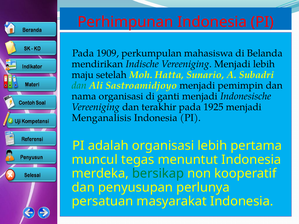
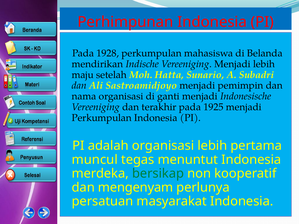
1909: 1909 -> 1928
dan at (79, 86) colour: green -> black
Menganalisis at (102, 118): Menganalisis -> Perkumpulan
penyusupan: penyusupan -> mengenyam
